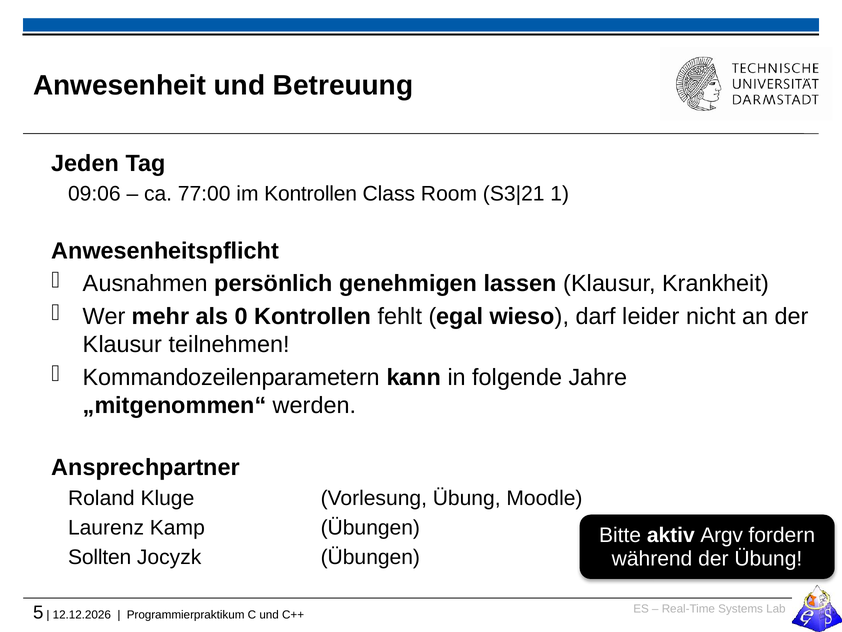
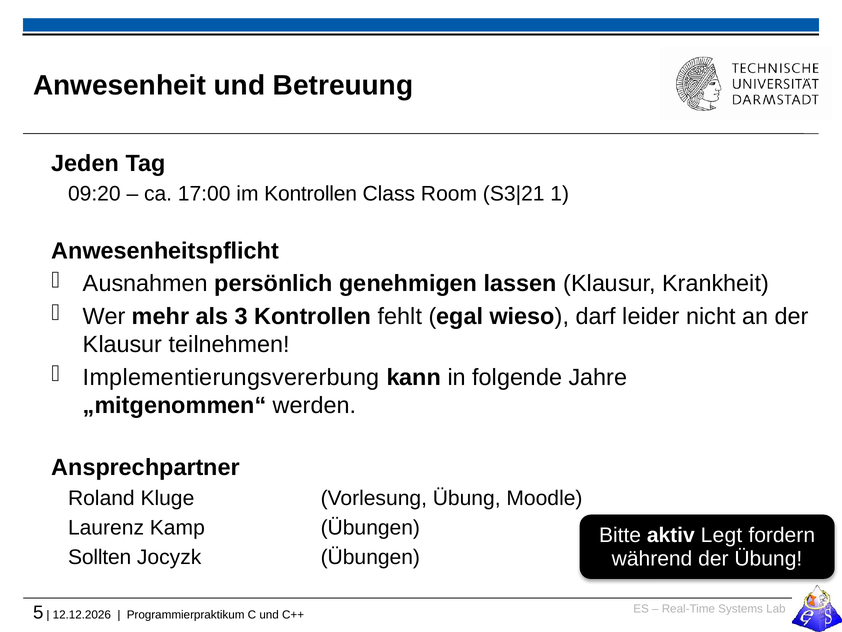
09:06: 09:06 -> 09:20
77:00: 77:00 -> 17:00
0: 0 -> 3
Kommandozeilenparametern: Kommandozeilenparametern -> Implementierungsvererbung
Argv: Argv -> Legt
